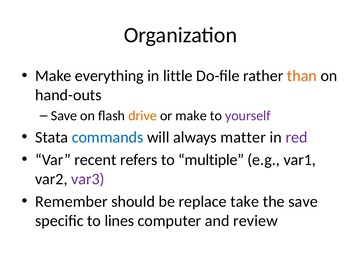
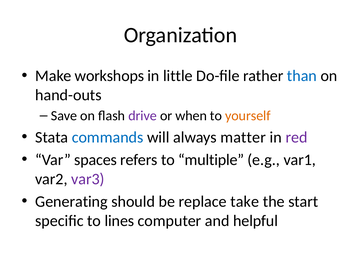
everything: everything -> workshops
than colour: orange -> blue
drive colour: orange -> purple
or make: make -> when
yourself colour: purple -> orange
recent: recent -> spaces
Remember: Remember -> Generating
the save: save -> start
review: review -> helpful
